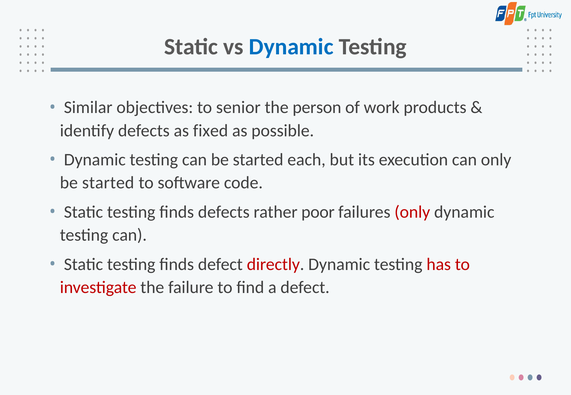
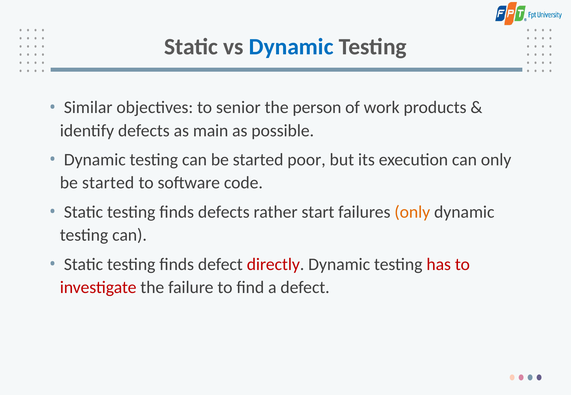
fixed: fixed -> main
each: each -> poor
poor: poor -> start
only at (412, 212) colour: red -> orange
